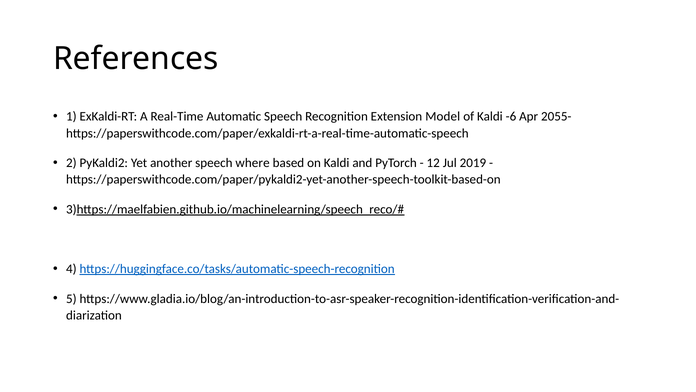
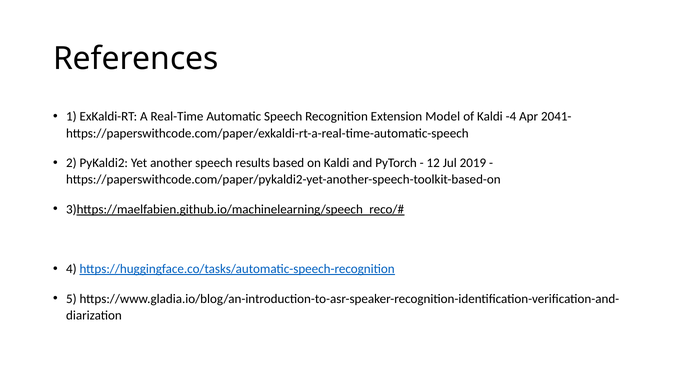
-6: -6 -> -4
2055-: 2055- -> 2041-
where: where -> results
